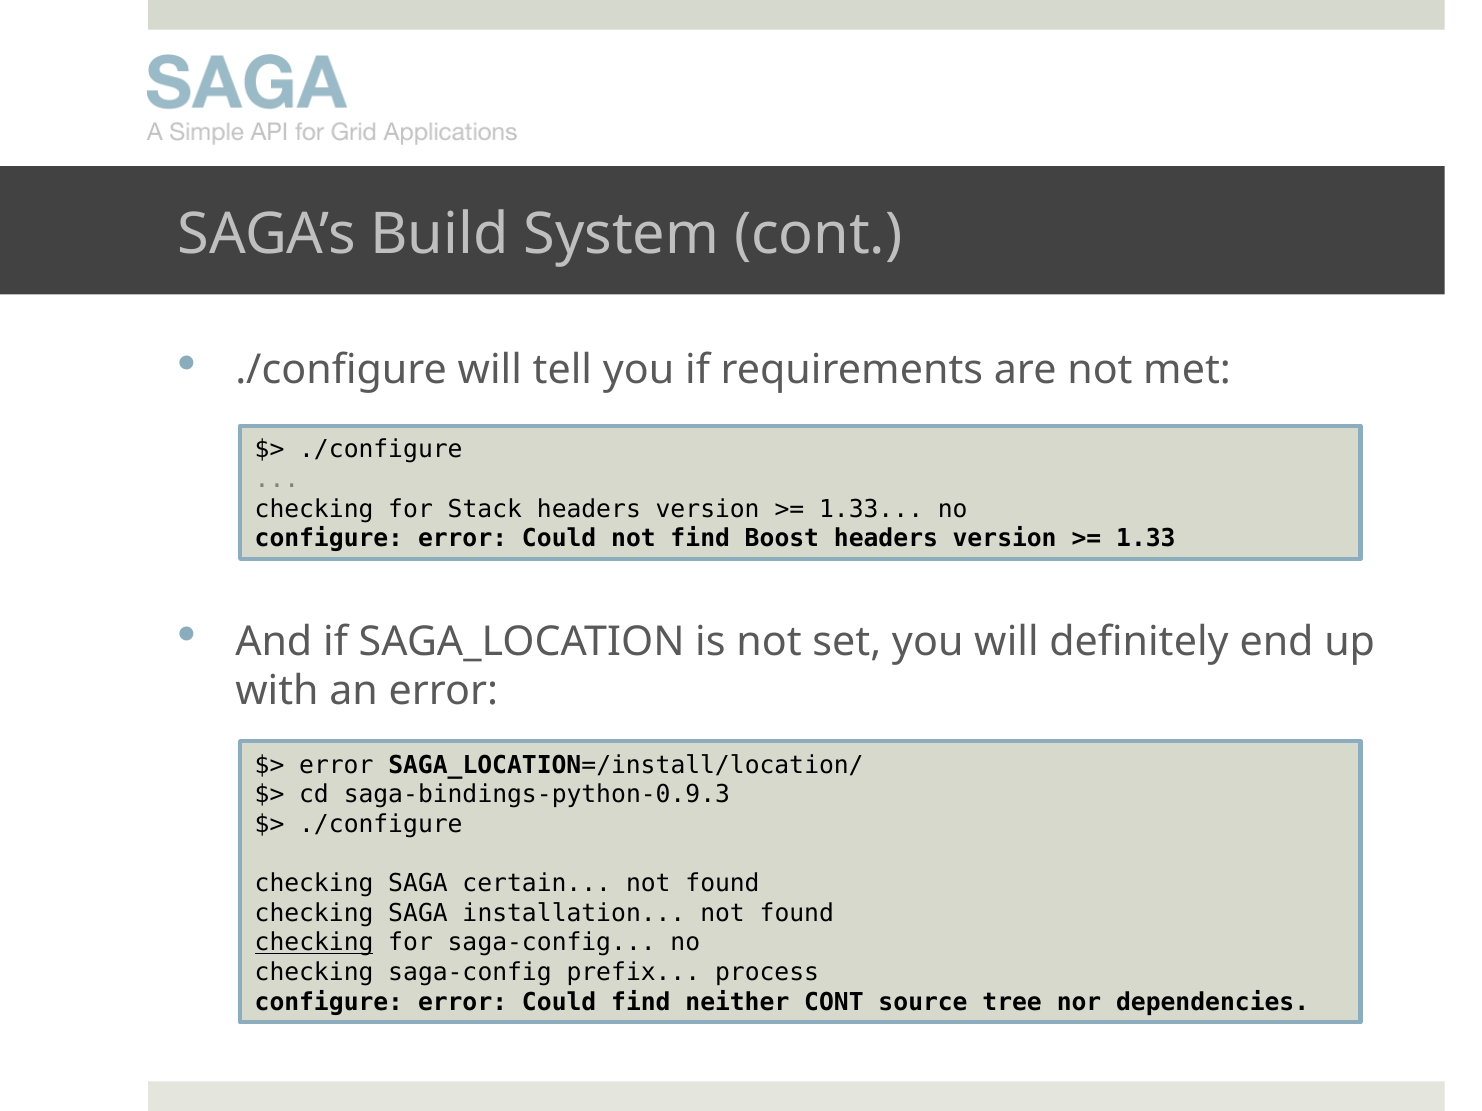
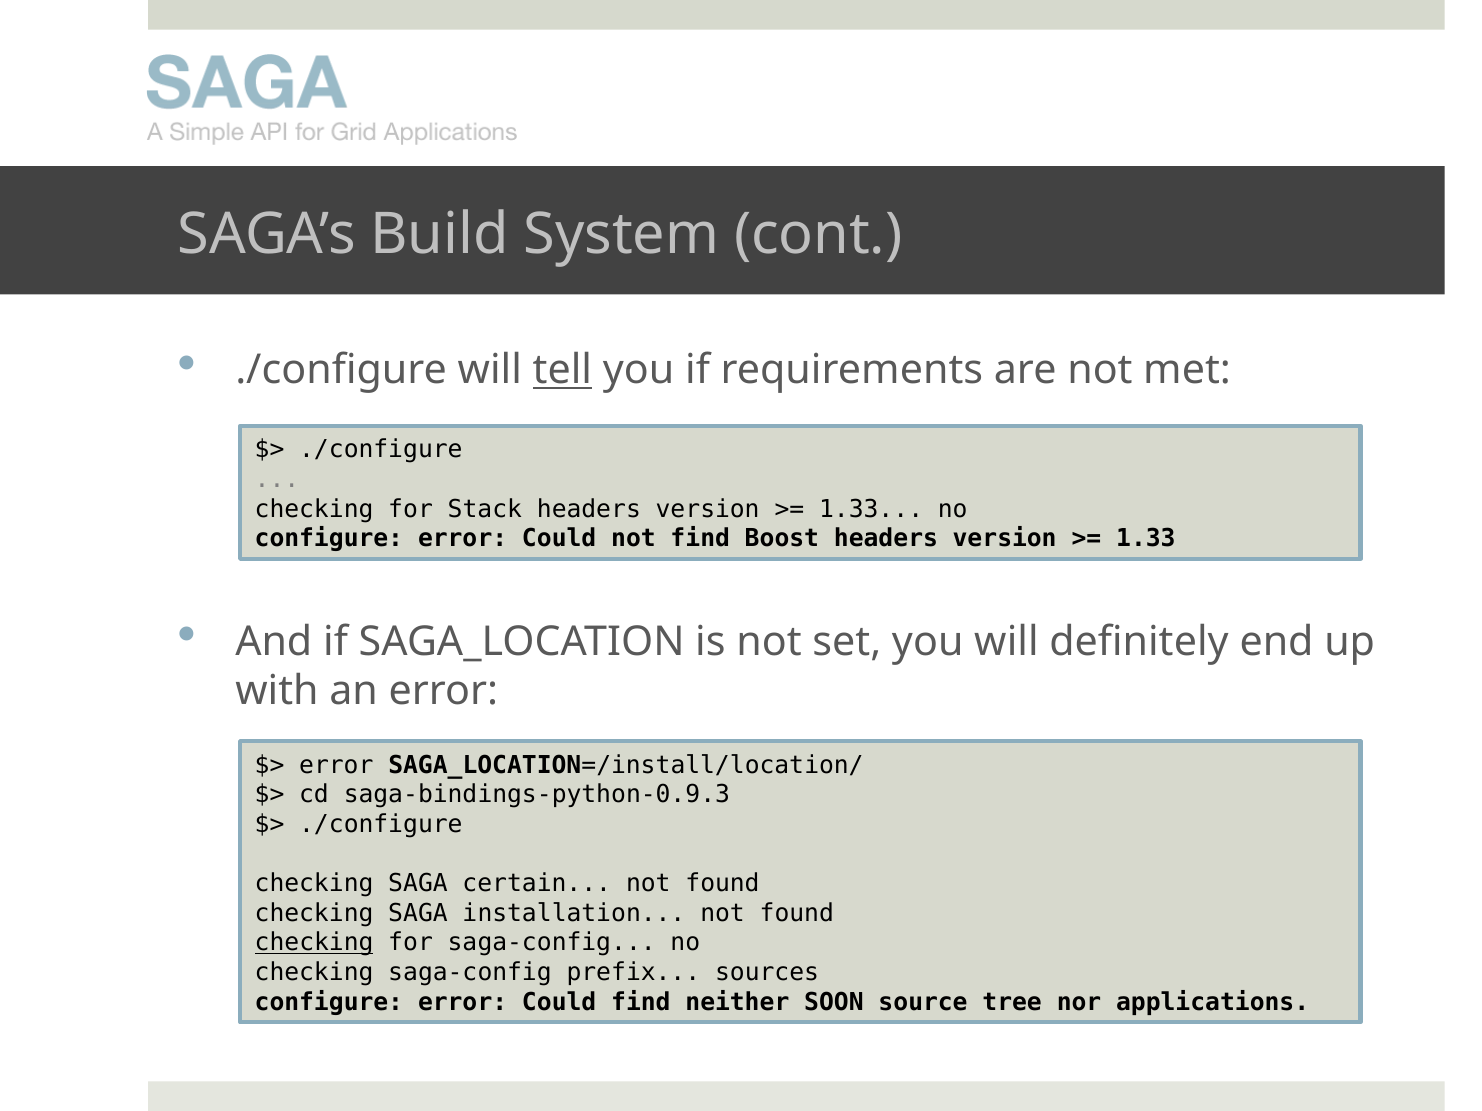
tell underline: none -> present
process: process -> sources
neither CONT: CONT -> SOON
dependencies: dependencies -> applications
